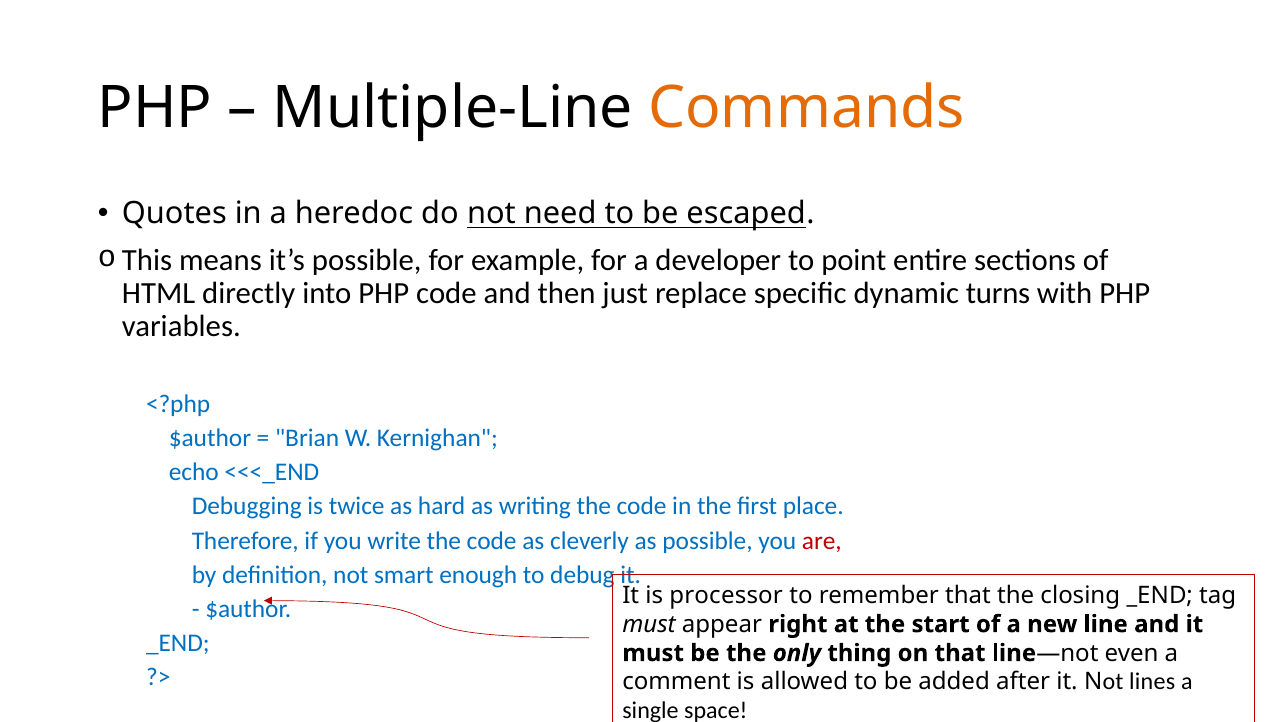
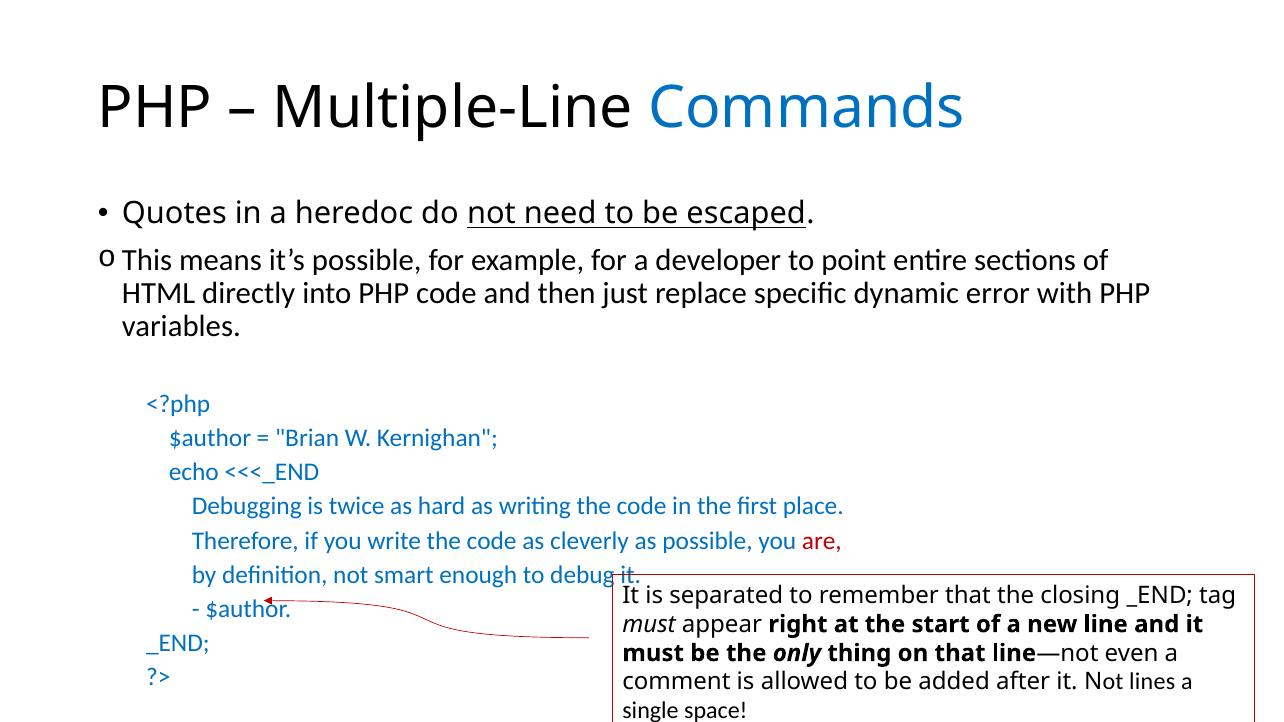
Commands colour: orange -> blue
turns: turns -> error
processor: processor -> separated
